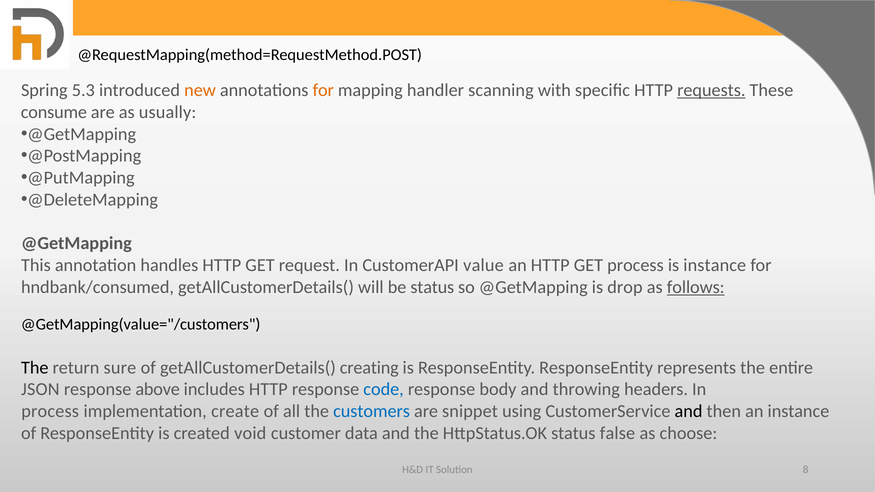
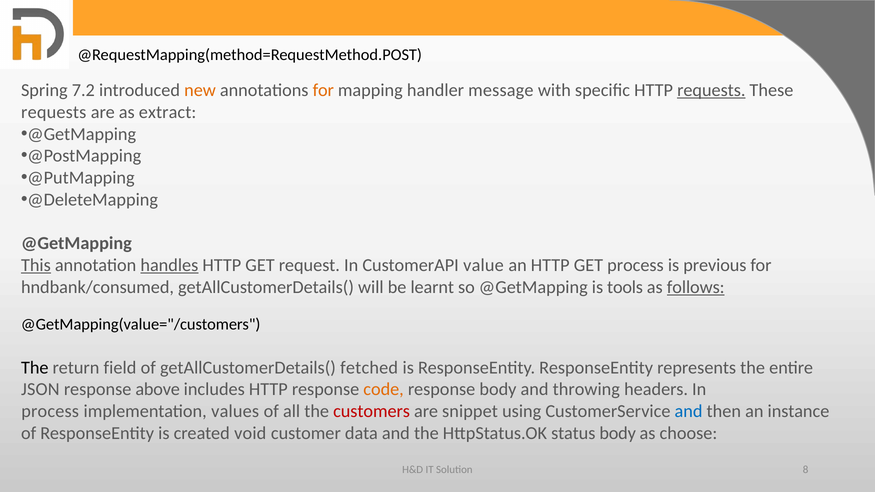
5.3: 5.3 -> 7.2
scanning: scanning -> message
consume at (54, 112): consume -> requests
usually: usually -> extract
This underline: none -> present
handles underline: none -> present
is instance: instance -> previous
be status: status -> learnt
drop: drop -> tools
sure: sure -> field
creating: creating -> fetched
code colour: blue -> orange
create: create -> values
customers colour: blue -> red
and at (689, 411) colour: black -> blue
status false: false -> body
